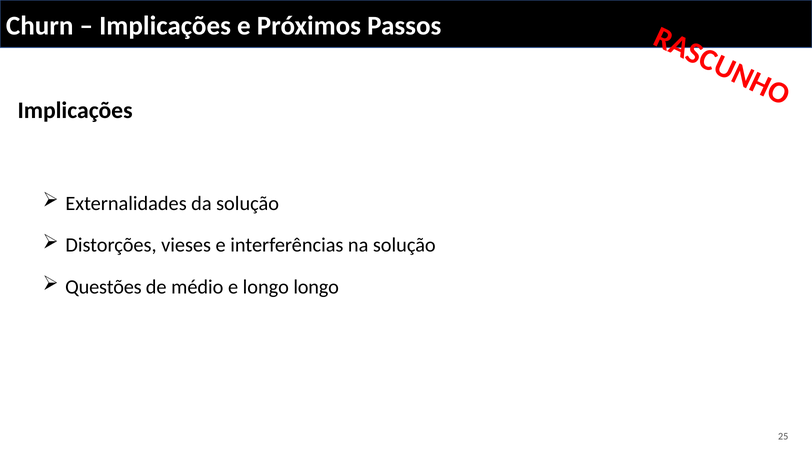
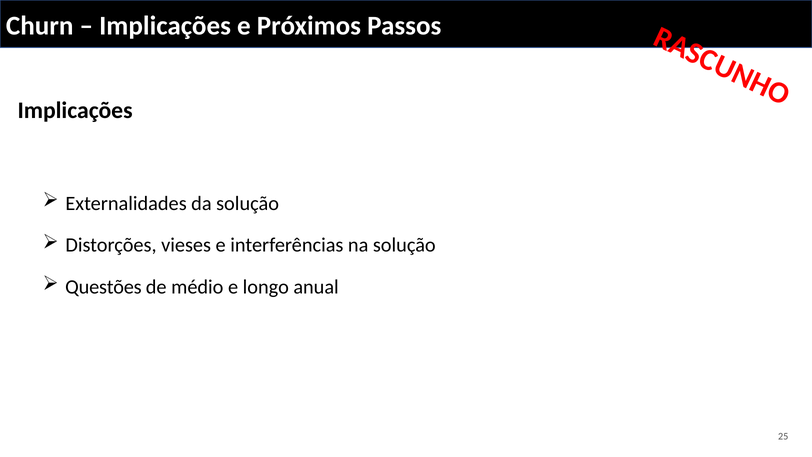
longo longo: longo -> anual
